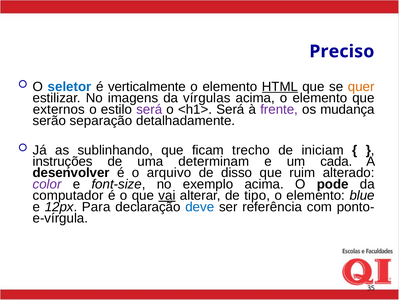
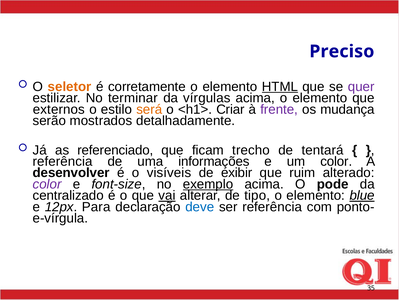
seletor colour: blue -> orange
verticalmente: verticalmente -> corretamente
quer colour: orange -> purple
imagens: imagens -> terminar
será at (149, 109) colour: purple -> orange
<h1> Será: Será -> Criar
separação: separação -> mostrados
sublinhando: sublinhando -> referenciado
iniciam: iniciam -> tentará
instruções at (63, 161): instruções -> referência
determinam: determinam -> informações
um cada: cada -> color
arquivo: arquivo -> visíveis
disso: disso -> exibir
exemplo underline: none -> present
computador: computador -> centralizado
blue underline: none -> present
